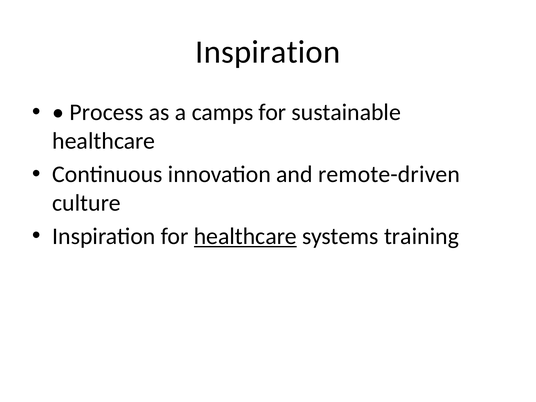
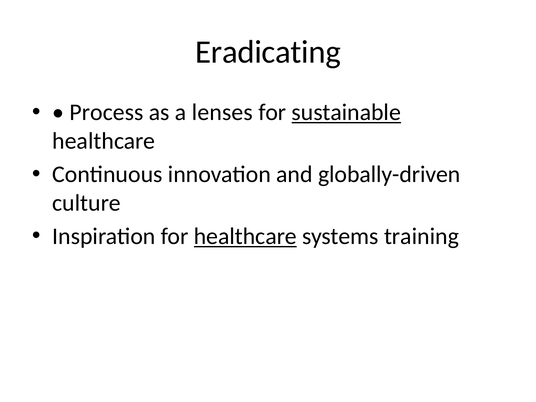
Inspiration at (268, 52): Inspiration -> Eradicating
camps: camps -> lenses
sustainable underline: none -> present
remote-driven: remote-driven -> globally-driven
